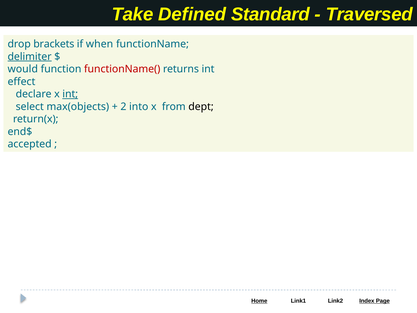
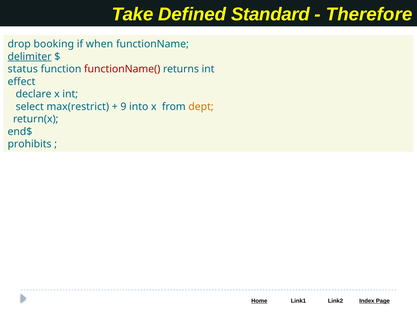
Traversed: Traversed -> Therefore
brackets: brackets -> booking
would: would -> status
int at (70, 94) underline: present -> none
max(objects: max(objects -> max(restrict
2: 2 -> 9
dept colour: black -> orange
accepted: accepted -> prohibits
